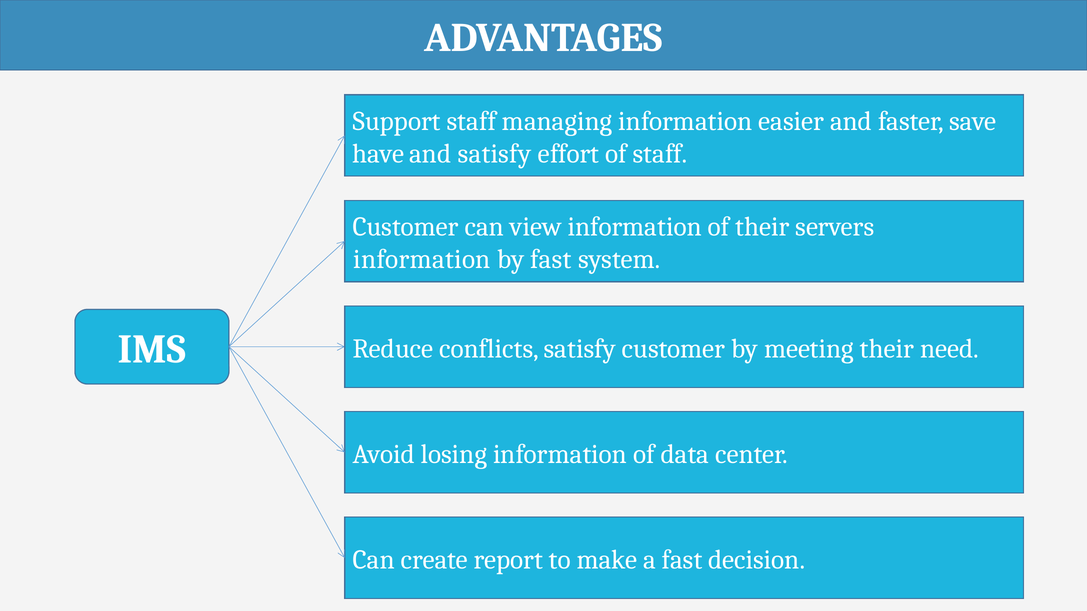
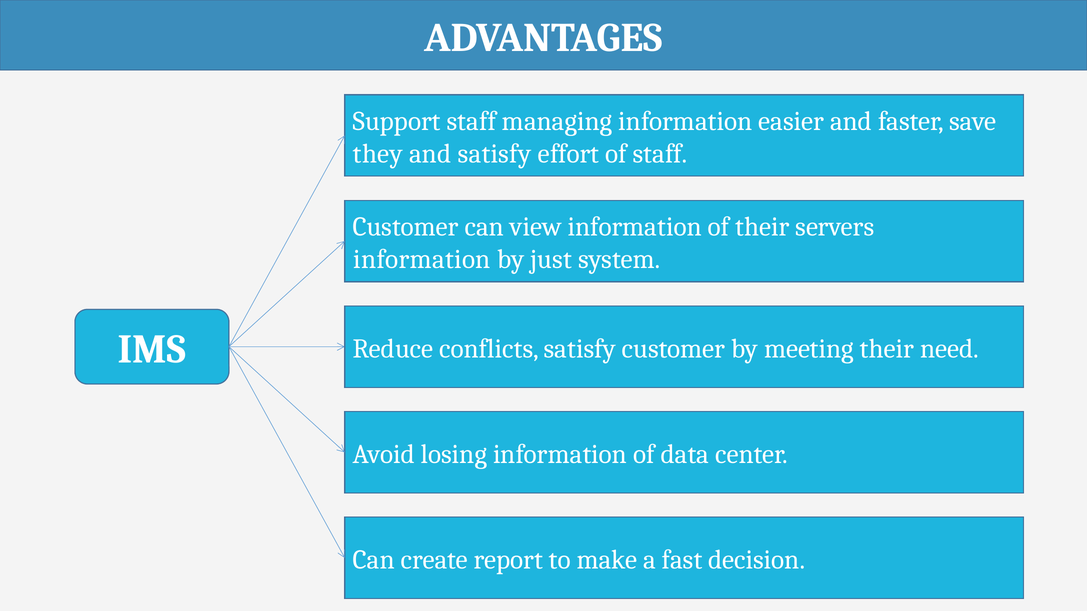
have: have -> they
by fast: fast -> just
